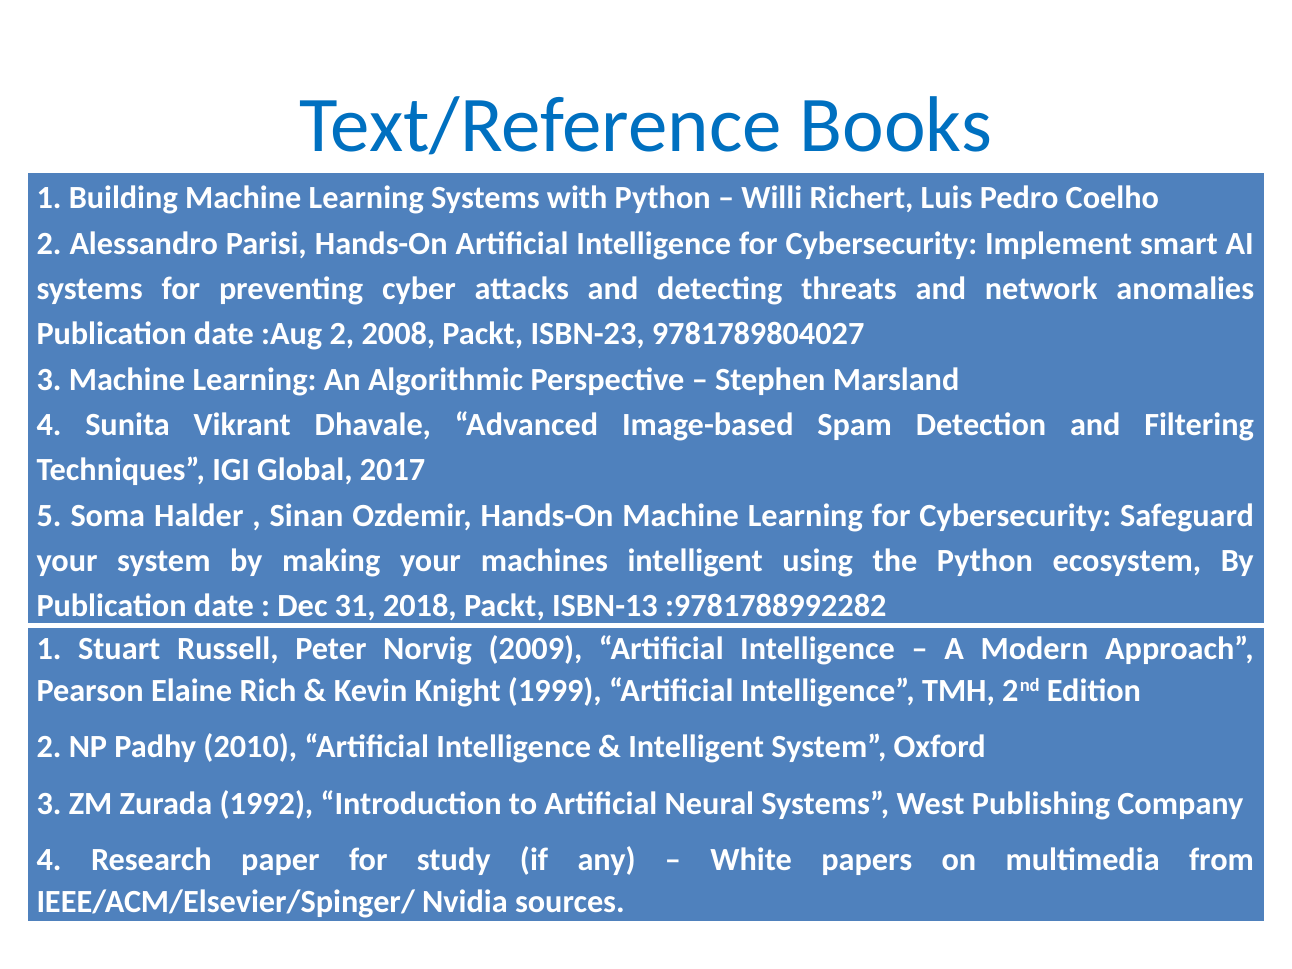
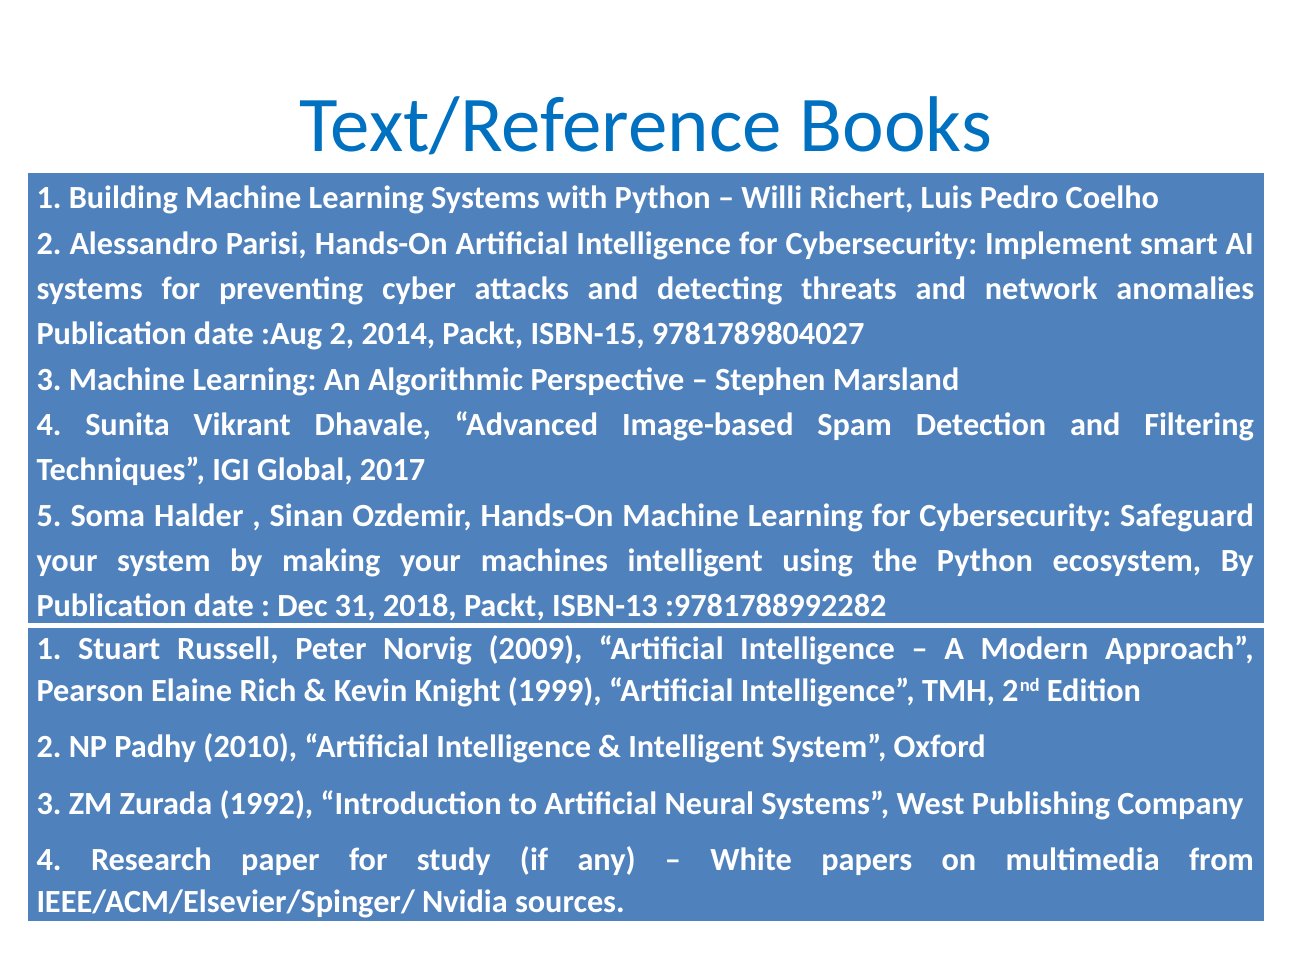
2008: 2008 -> 2014
ISBN-23: ISBN-23 -> ISBN-15
